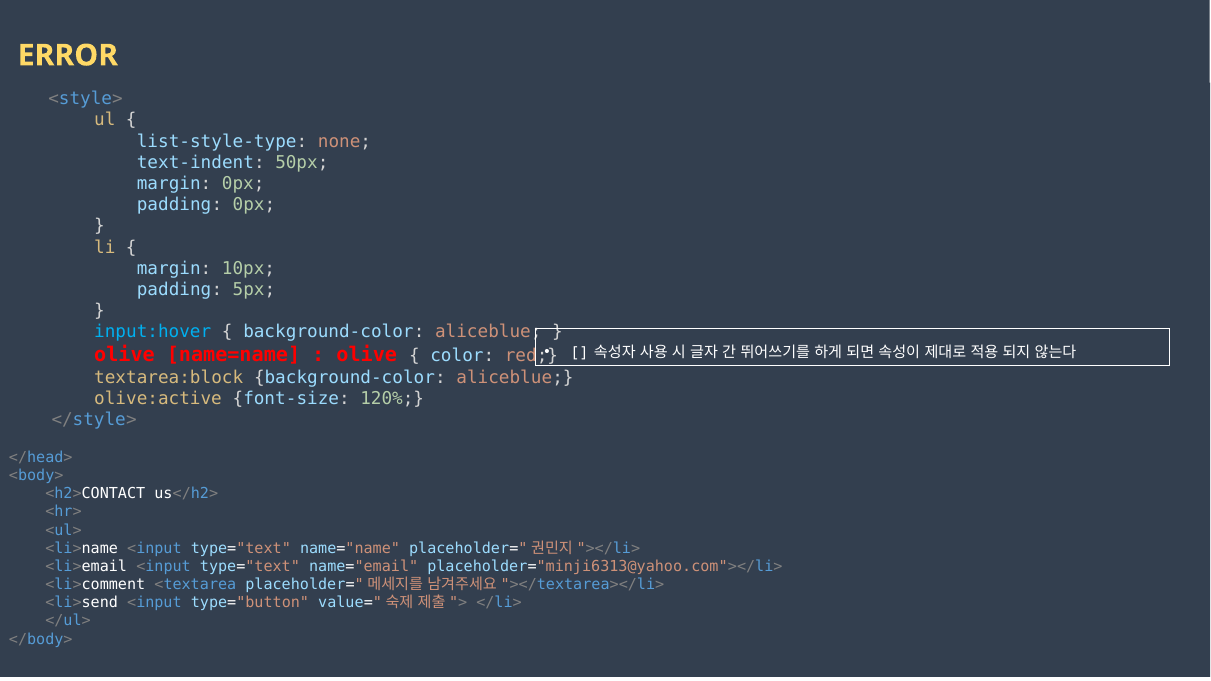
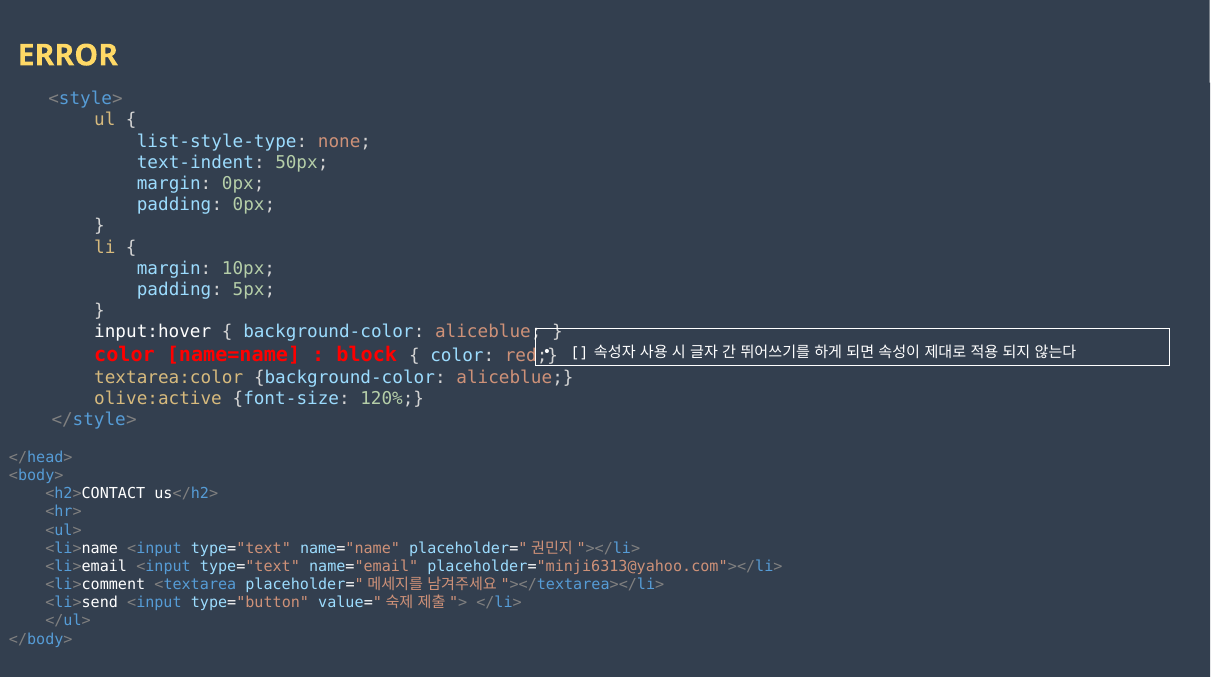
input:hover colour: light blue -> white
olive at (124, 355): olive -> color
olive at (367, 355): olive -> block
textarea:block: textarea:block -> textarea:color
